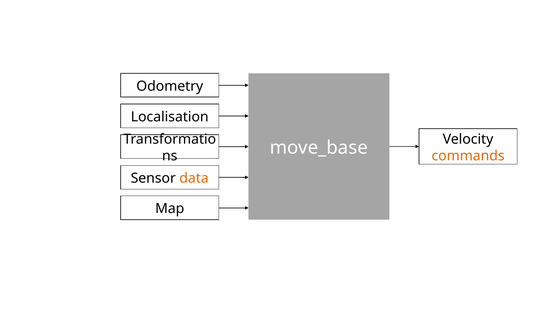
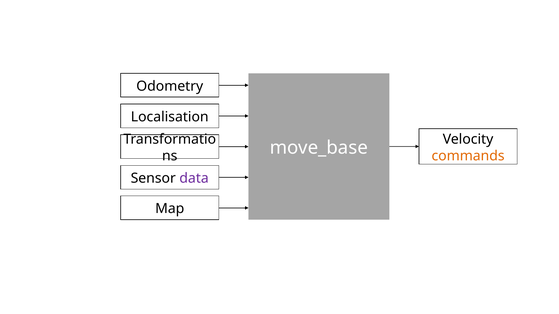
data colour: orange -> purple
